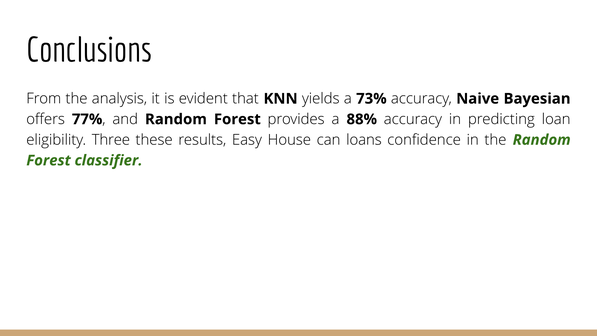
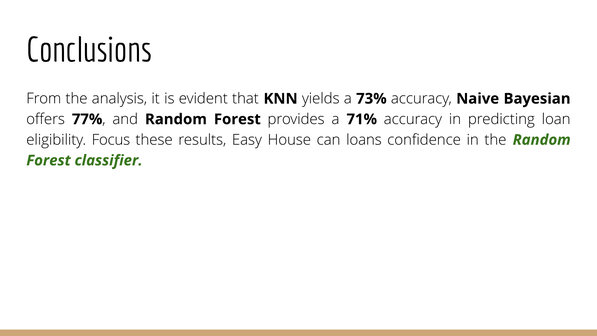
88%: 88% -> 71%
Three: Three -> Focus
